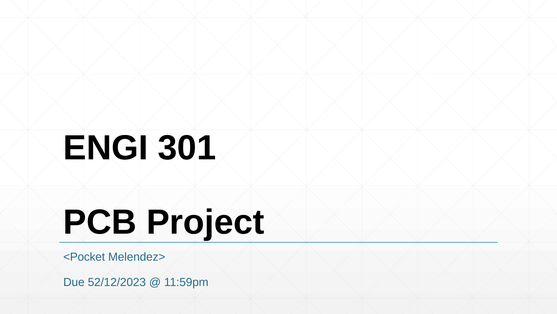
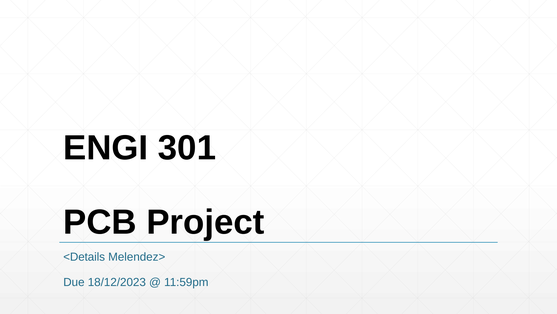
<Pocket: <Pocket -> <Details
52/12/2023: 52/12/2023 -> 18/12/2023
